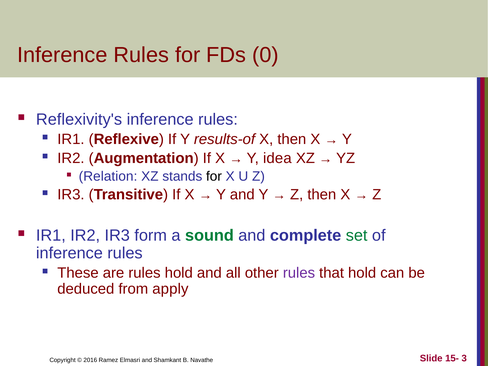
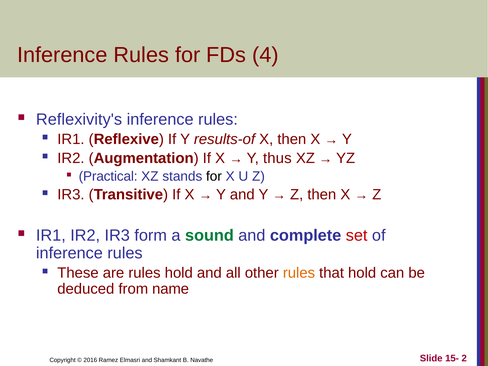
0: 0 -> 4
idea: idea -> thus
Relation: Relation -> Practical
set colour: green -> red
rules at (299, 273) colour: purple -> orange
apply: apply -> name
3: 3 -> 2
